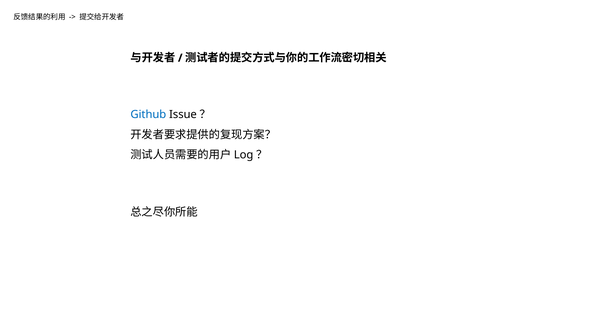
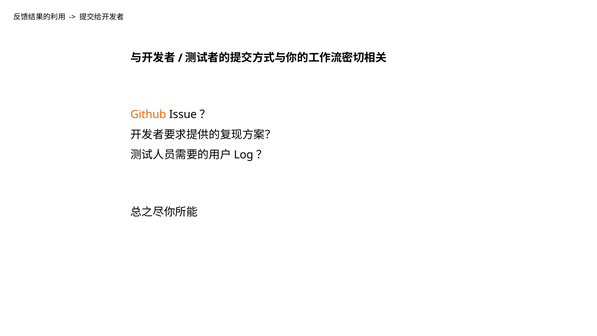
Github colour: blue -> orange
